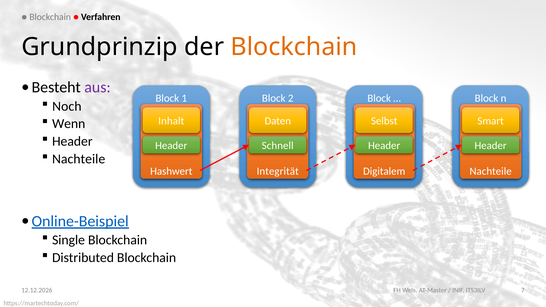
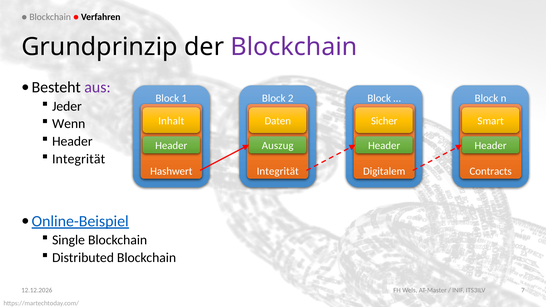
Blockchain at (294, 47) colour: orange -> purple
Noch: Noch -> Jeder
Selbst: Selbst -> Sicher
Schnell: Schnell -> Auszug
Nachteile at (79, 159): Nachteile -> Integrität
Nachteile at (491, 171): Nachteile -> Contracts
